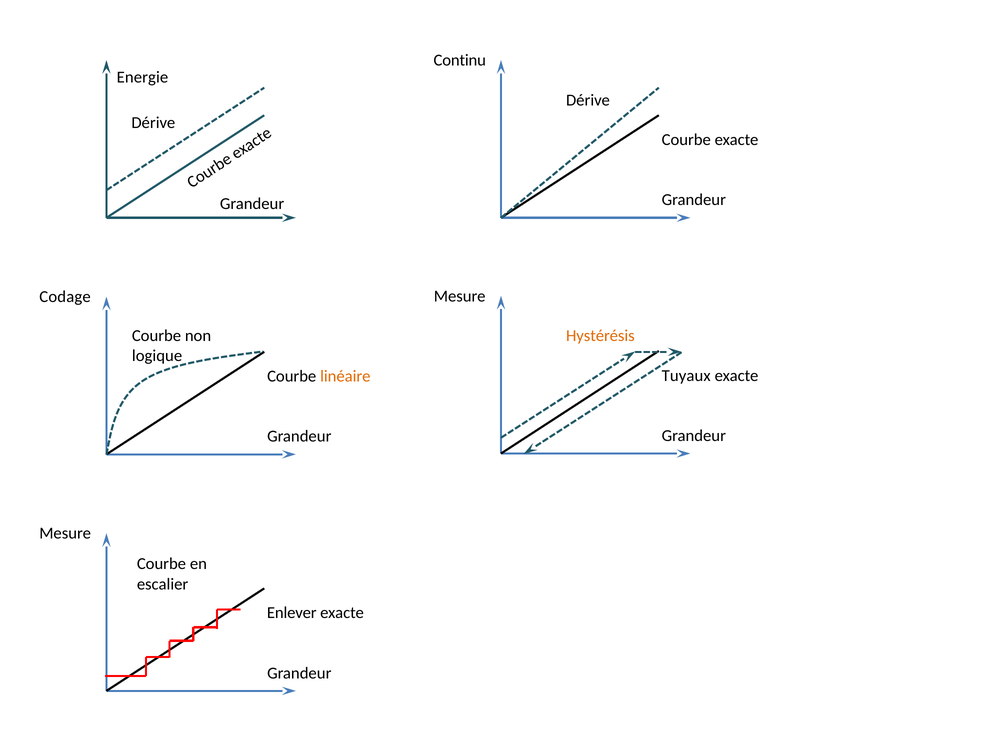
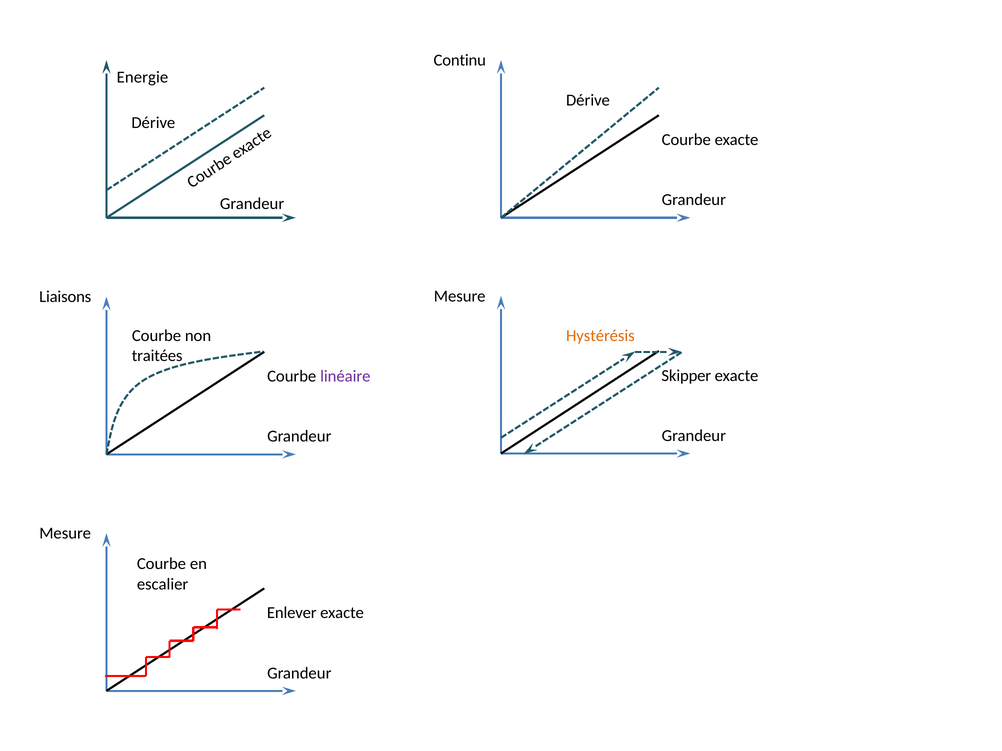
Codage: Codage -> Liaisons
logique: logique -> traitées
Tuyaux: Tuyaux -> Skipper
linéaire colour: orange -> purple
